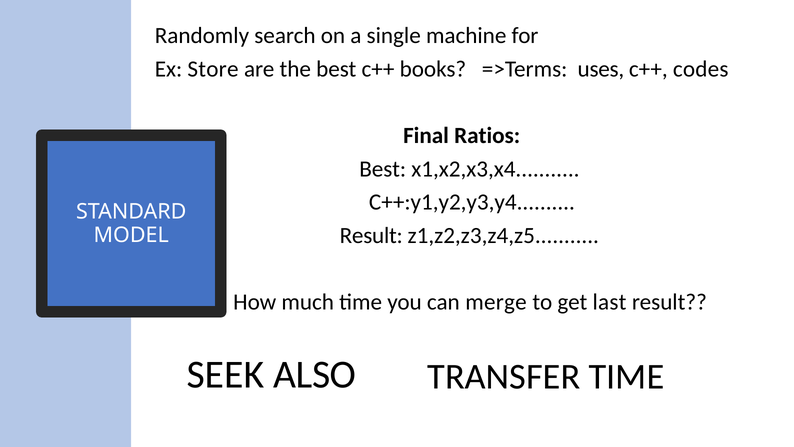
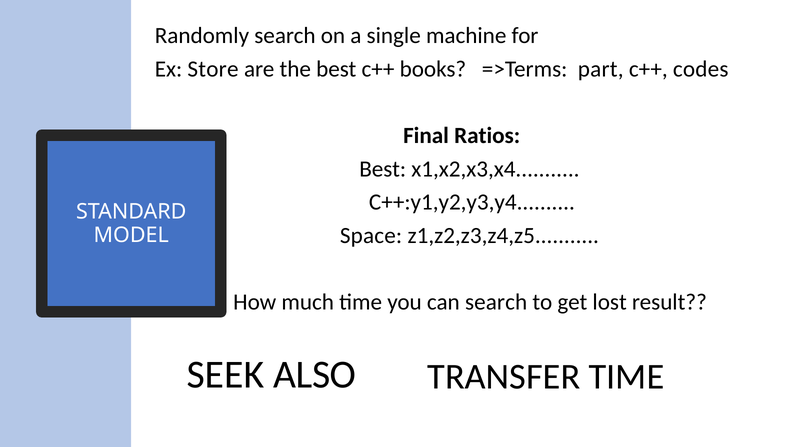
uses: uses -> part
Result at (371, 235): Result -> Space
can merge: merge -> search
last: last -> lost
